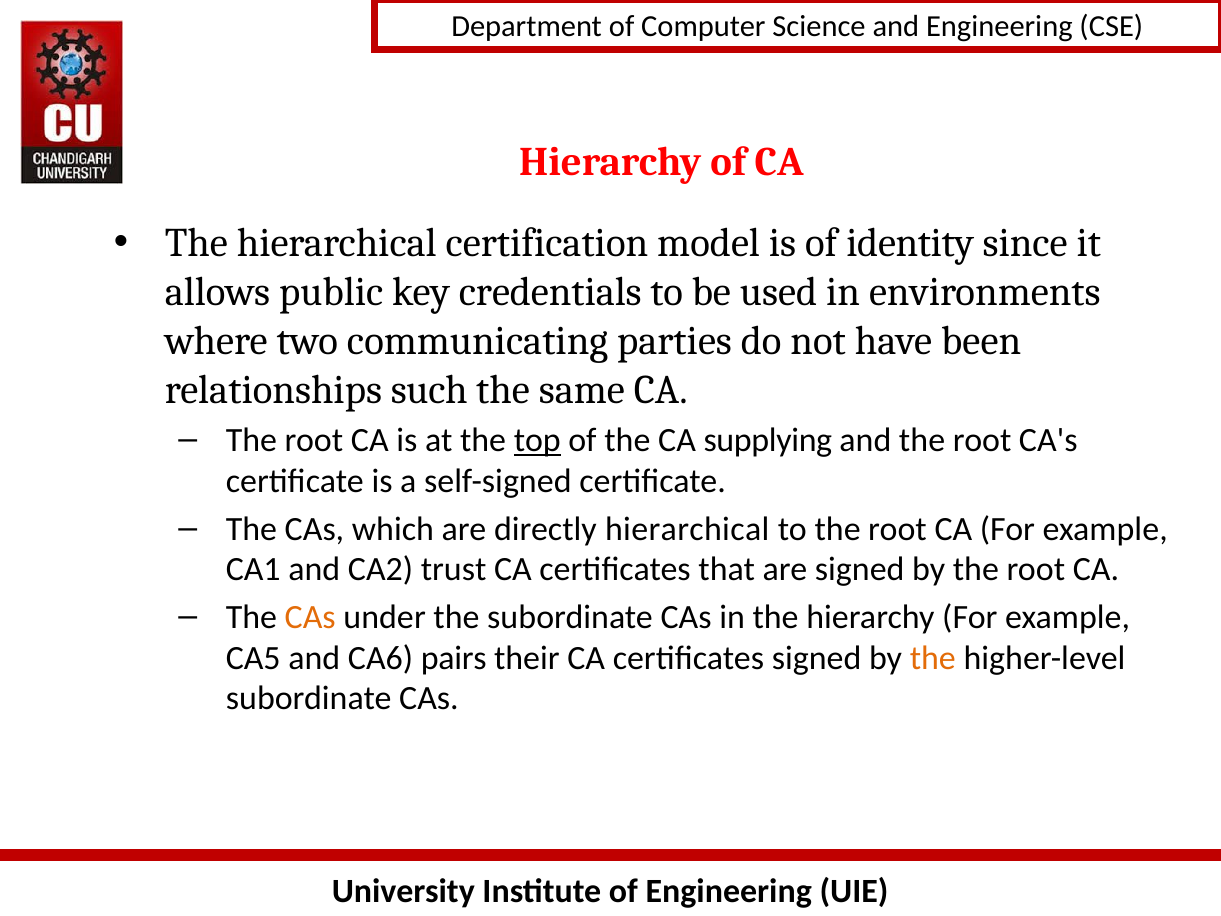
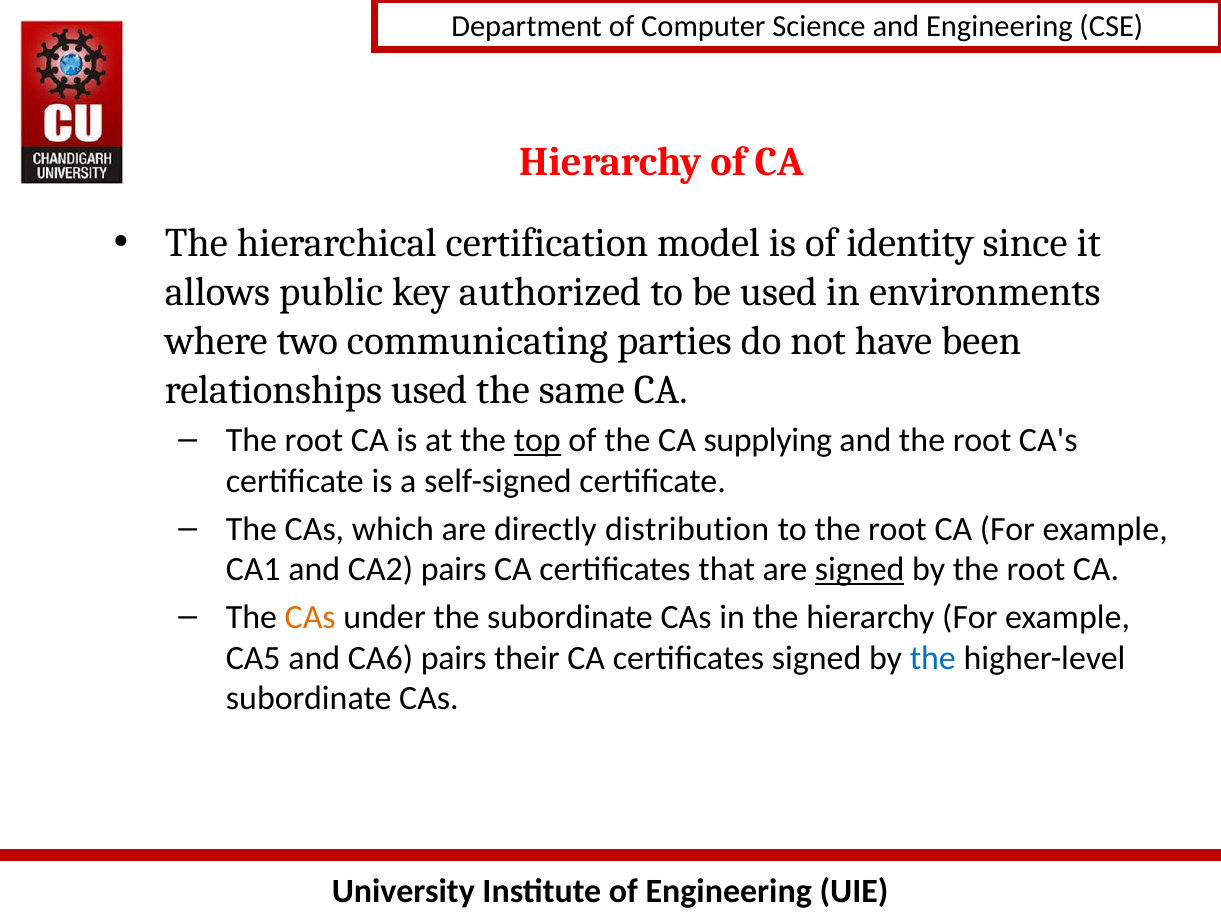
credentials: credentials -> authorized
relationships such: such -> used
directly hierarchical: hierarchical -> distribution
CA2 trust: trust -> pairs
signed at (860, 569) underline: none -> present
the at (933, 658) colour: orange -> blue
